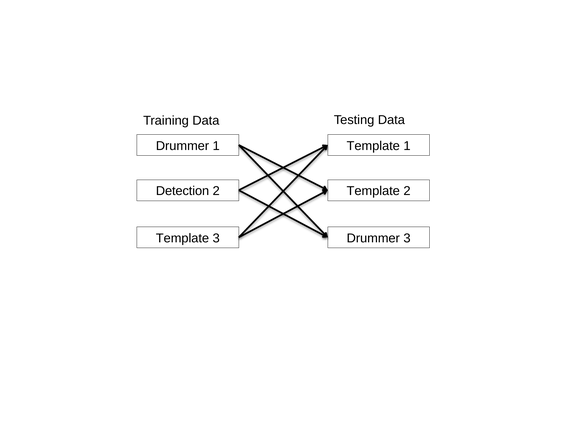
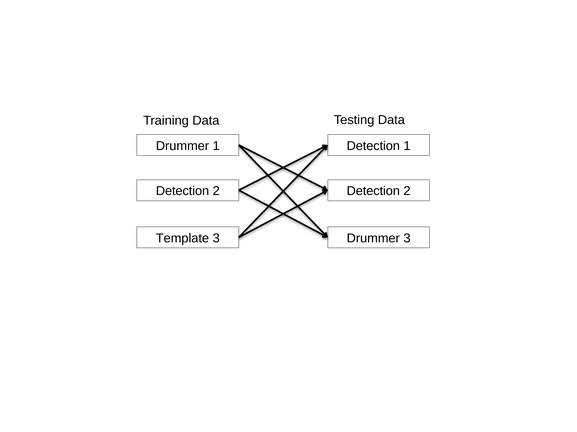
Template at (373, 146): Template -> Detection
Template at (373, 191): Template -> Detection
